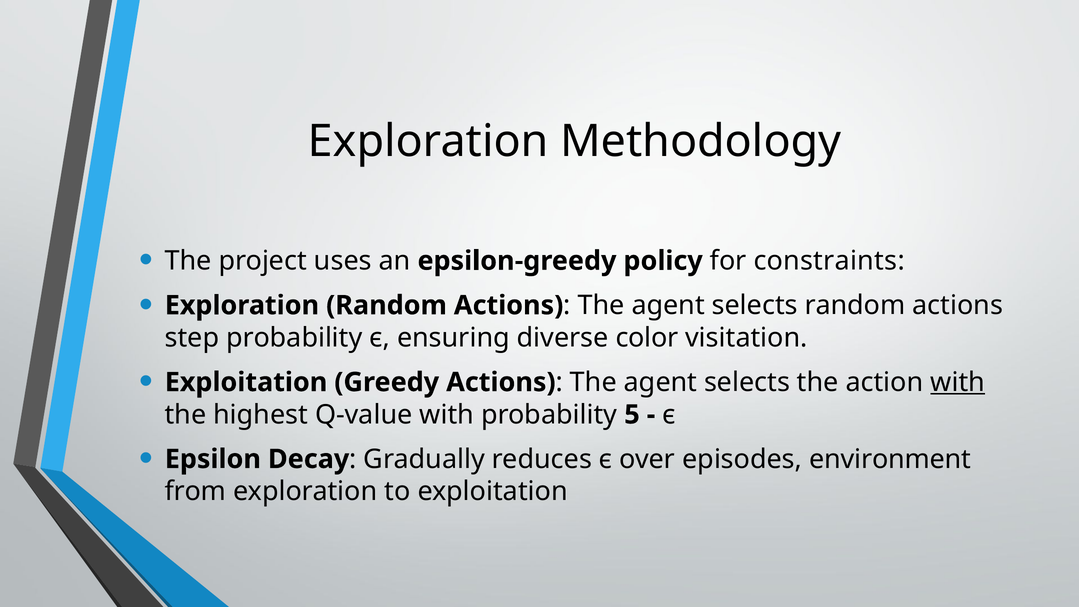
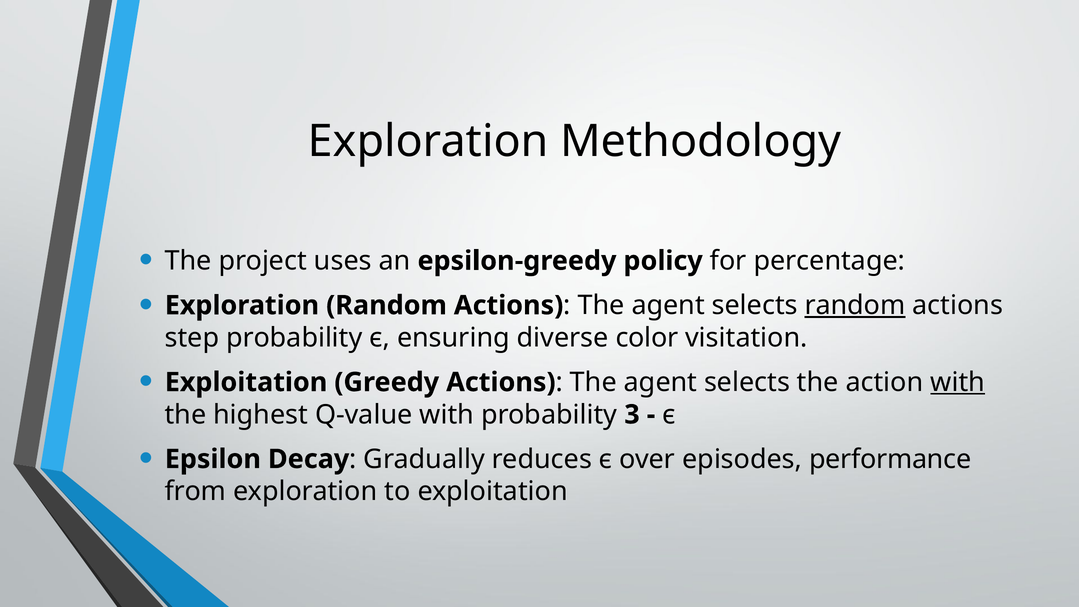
constraints: constraints -> percentage
random at (855, 305) underline: none -> present
5: 5 -> 3
environment: environment -> performance
